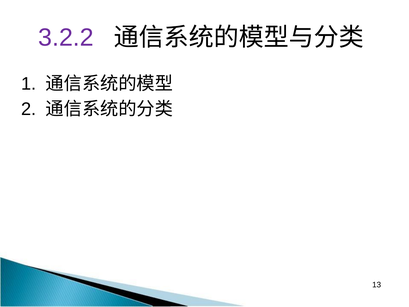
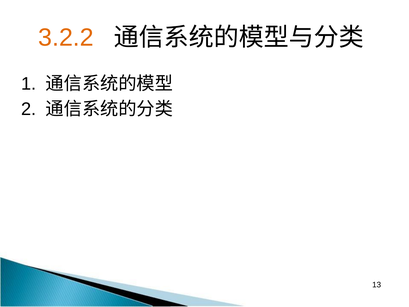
3.2.2 colour: purple -> orange
